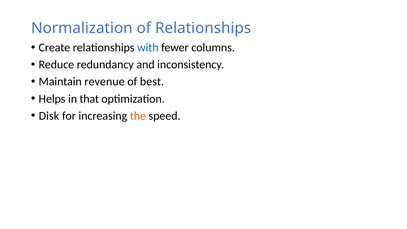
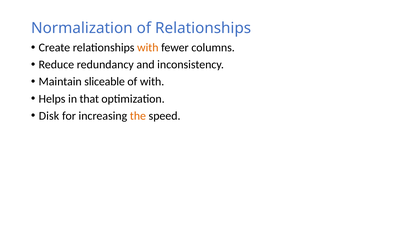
with at (148, 48) colour: blue -> orange
revenue: revenue -> sliceable
of best: best -> with
